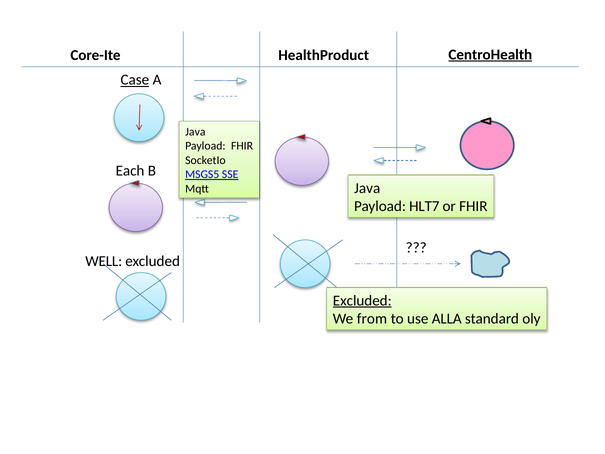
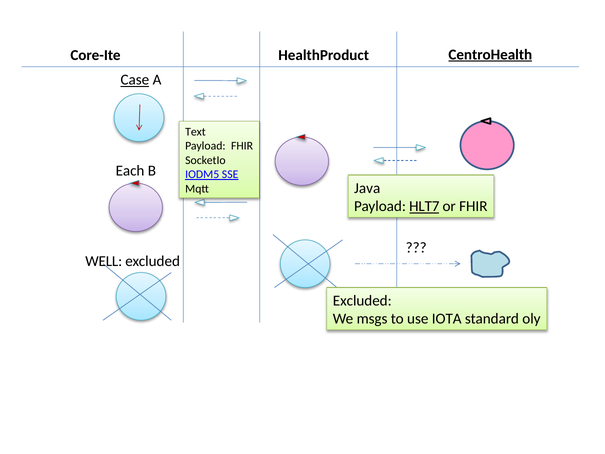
Java at (195, 132): Java -> Text
MSGS5: MSGS5 -> IODM5
HLT7 underline: none -> present
Excluded at (362, 300) underline: present -> none
from: from -> msgs
ALLA: ALLA -> IOTA
